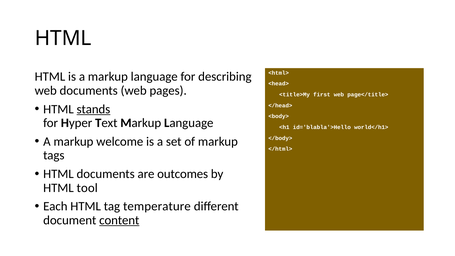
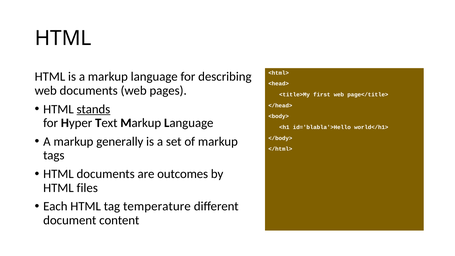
welcome: welcome -> generally
tool: tool -> files
content underline: present -> none
